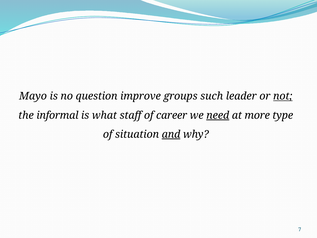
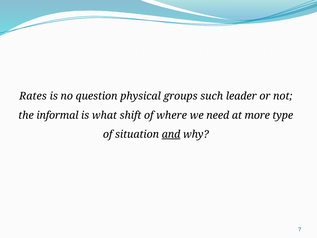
Mayo: Mayo -> Rates
improve: improve -> physical
not underline: present -> none
staff: staff -> shift
career: career -> where
need underline: present -> none
